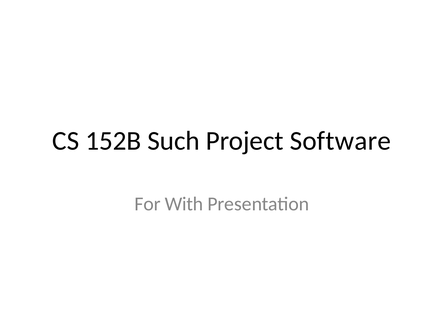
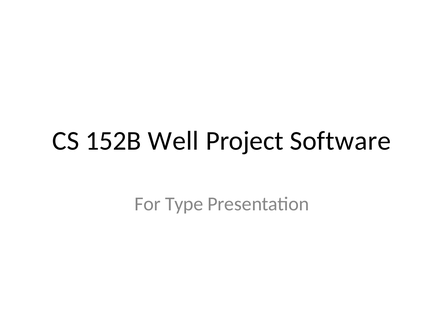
Such: Such -> Well
With: With -> Type
